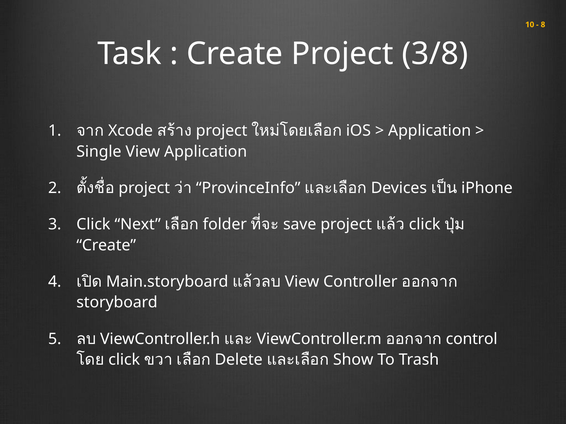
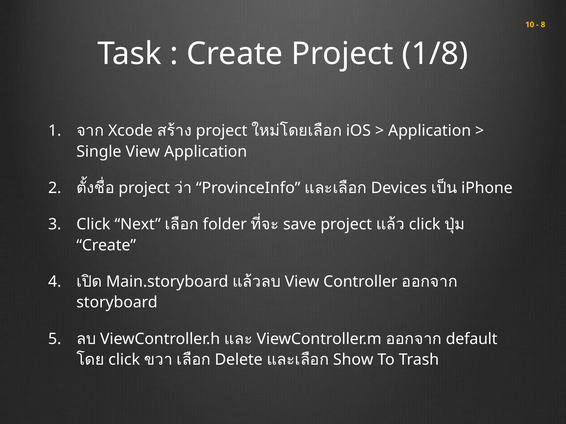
3/8: 3/8 -> 1/8
control: control -> default
